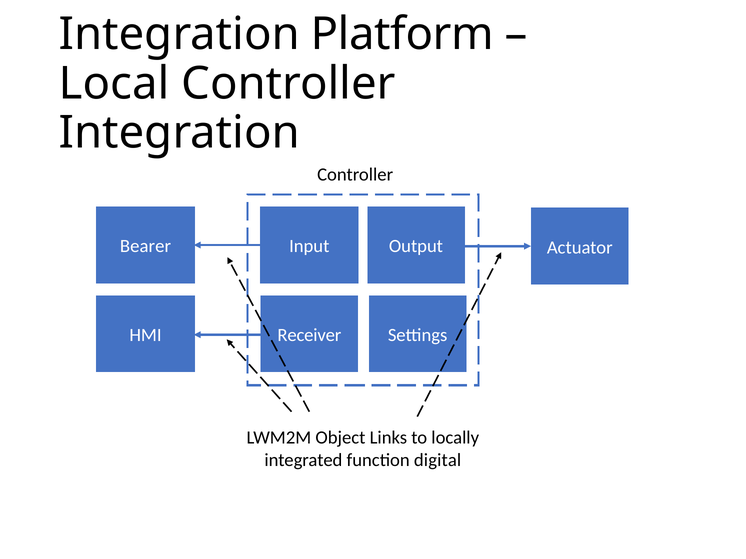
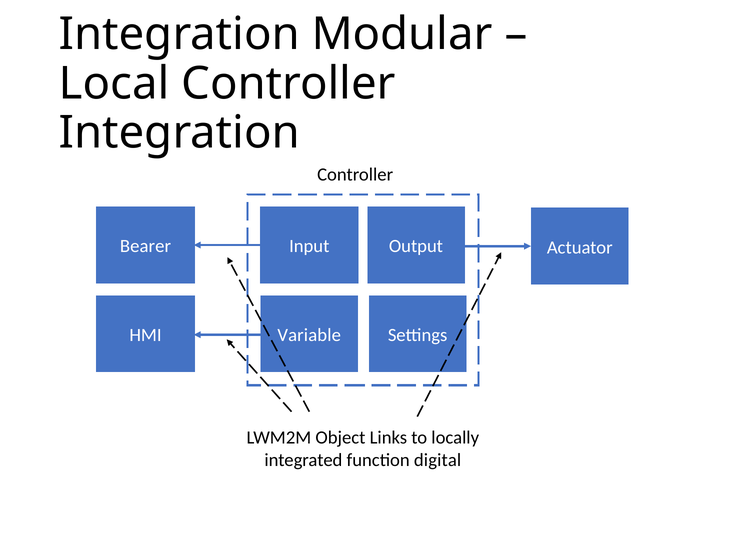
Platform: Platform -> Modular
Receiver: Receiver -> Variable
